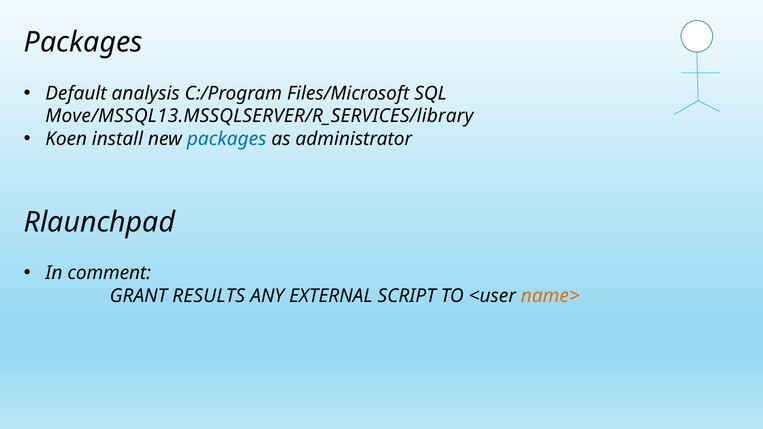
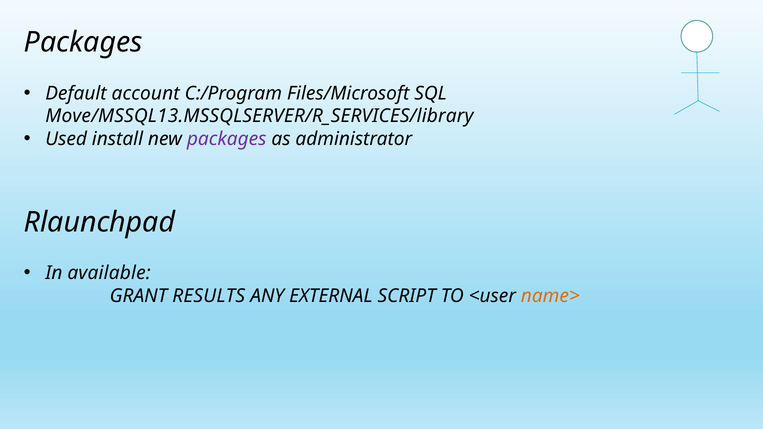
analysis: analysis -> account
Koen: Koen -> Used
packages at (227, 139) colour: blue -> purple
comment: comment -> available
